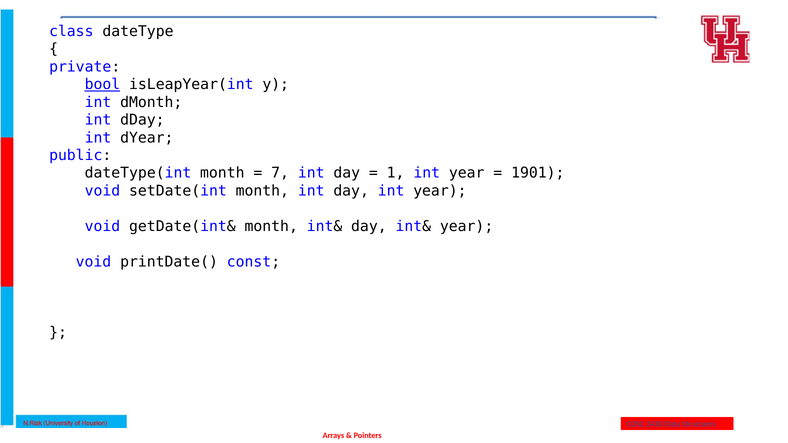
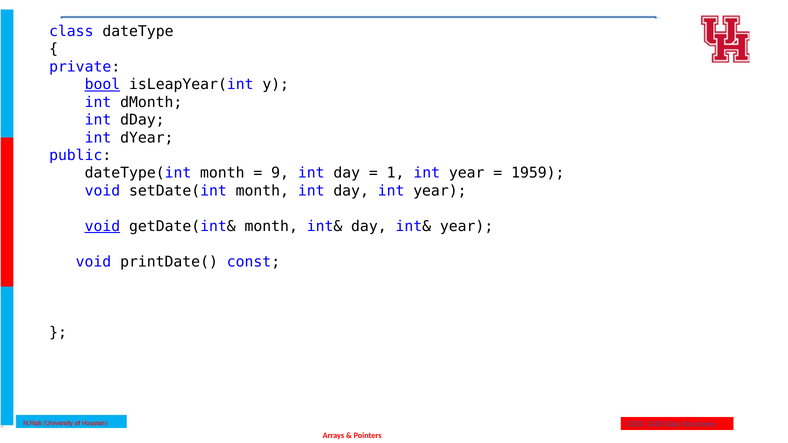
7: 7 -> 9
1901: 1901 -> 1959
void at (102, 226) underline: none -> present
